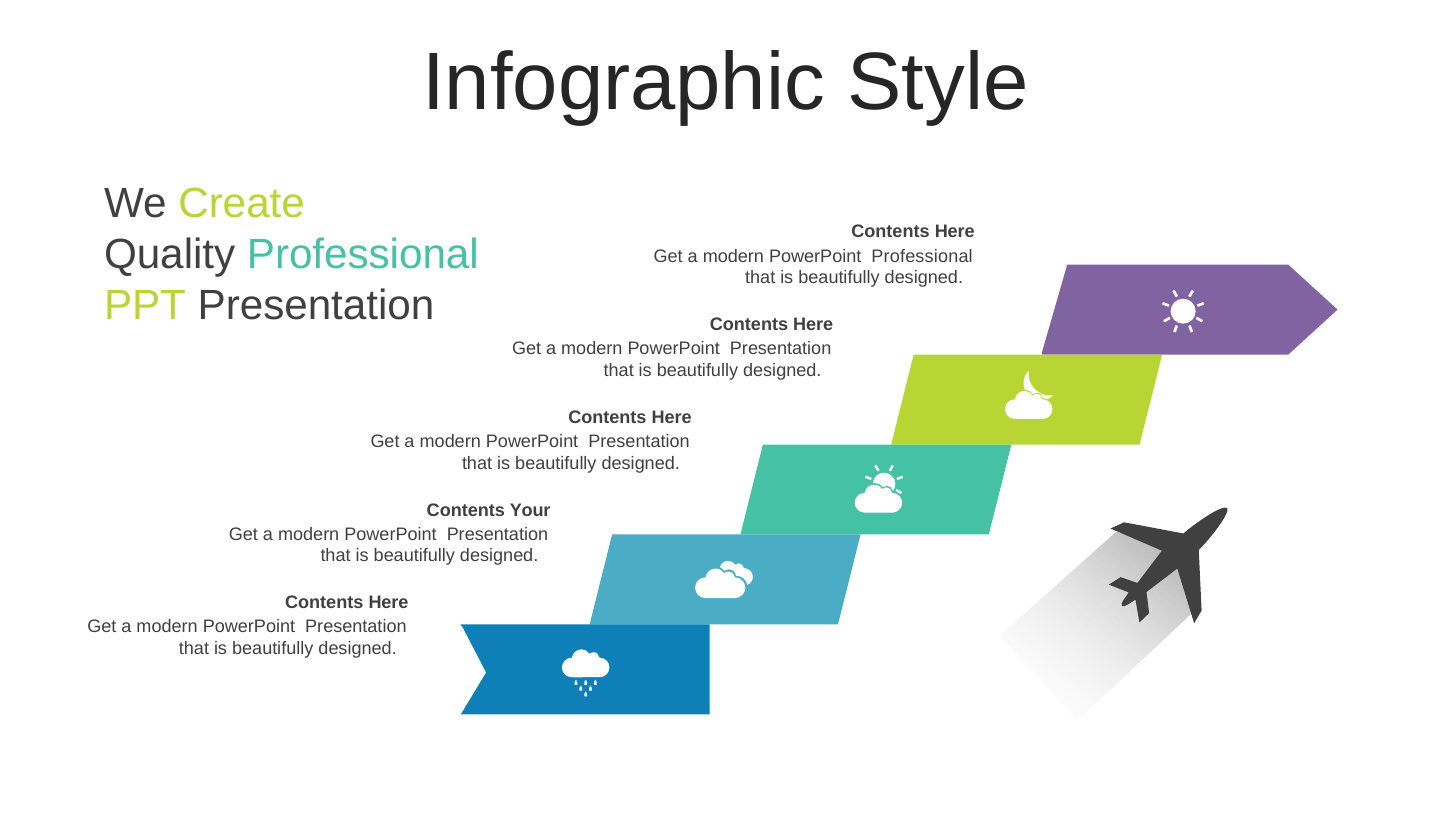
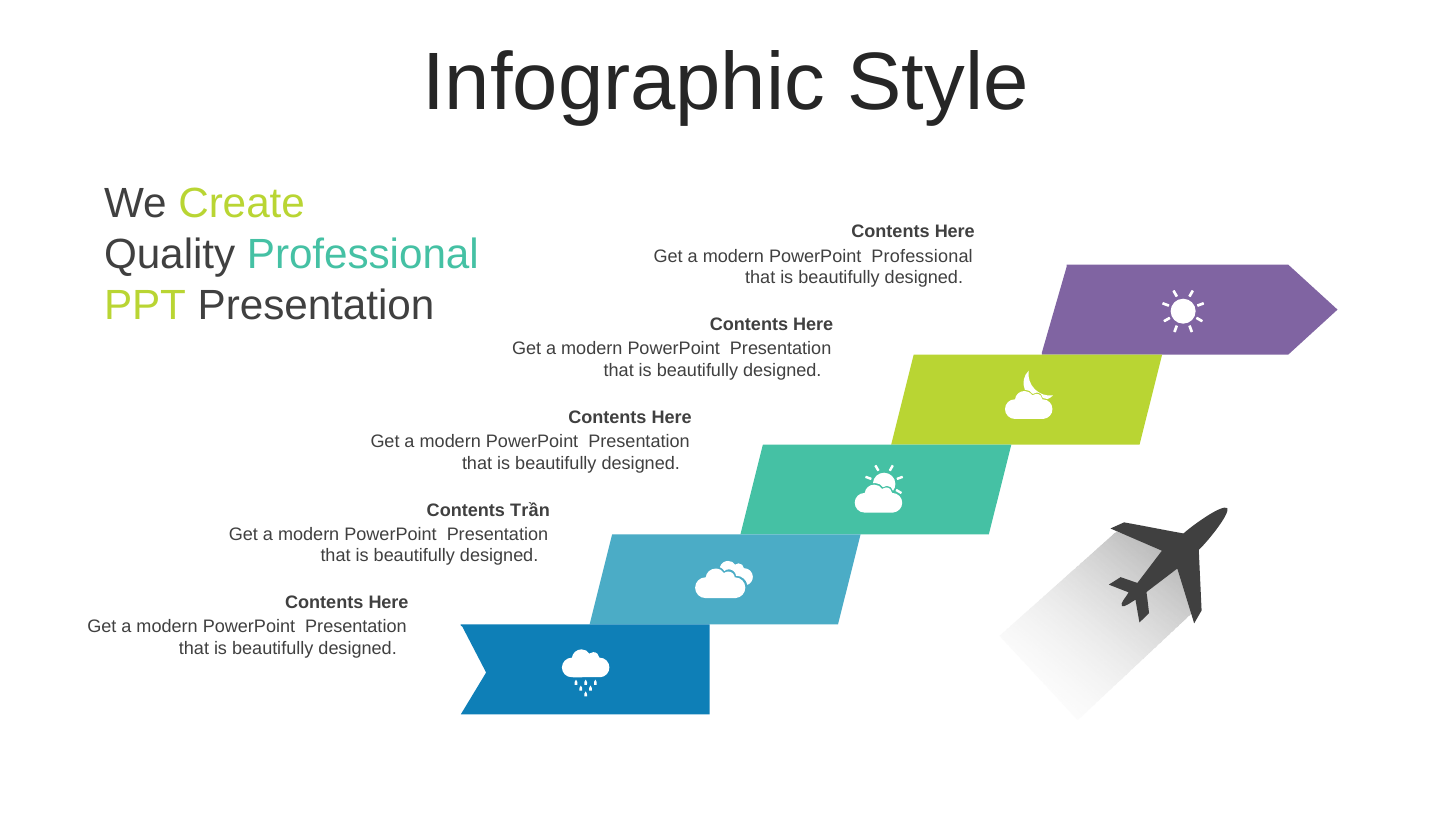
Your: Your -> Trần
